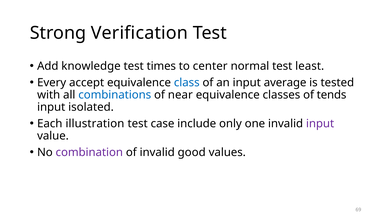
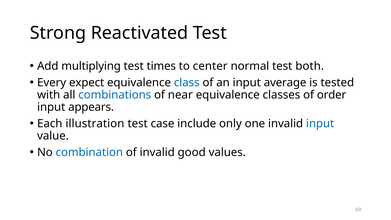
Verification: Verification -> Reactivated
knowledge: knowledge -> multiplying
least: least -> both
accept: accept -> expect
tends: tends -> order
isolated: isolated -> appears
input at (320, 124) colour: purple -> blue
combination colour: purple -> blue
